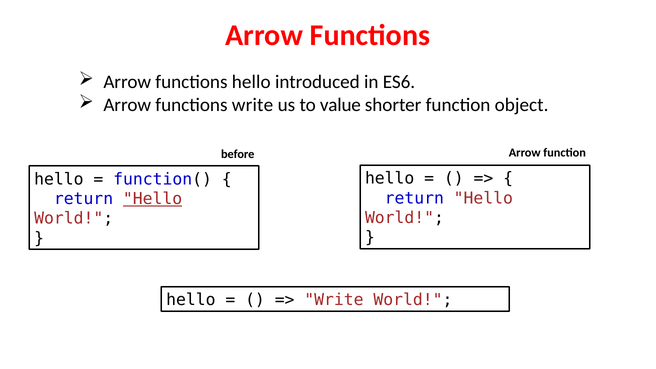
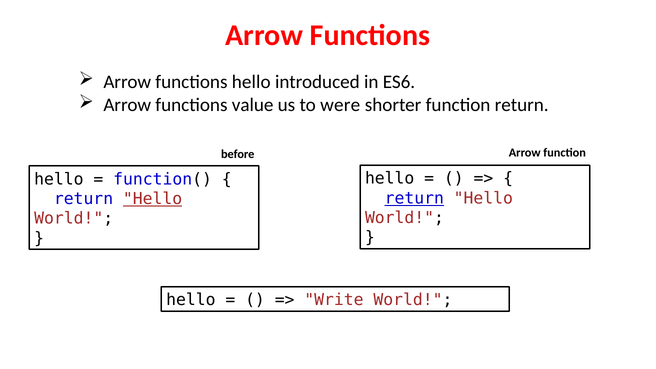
functions write: write -> value
value: value -> were
function object: object -> return
return at (414, 198) underline: none -> present
